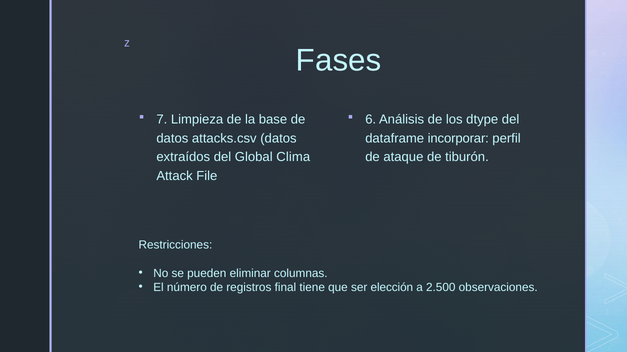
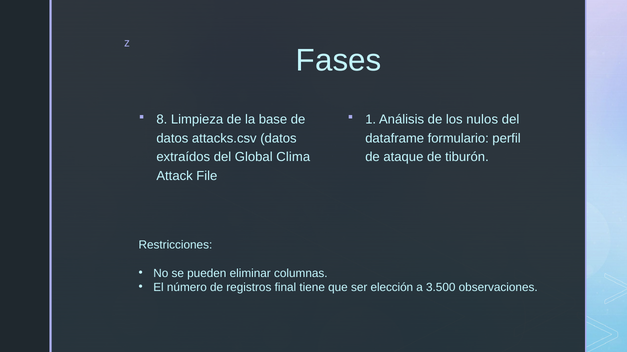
7: 7 -> 8
6: 6 -> 1
dtype: dtype -> nulos
incorporar: incorporar -> formulario
2.500: 2.500 -> 3.500
